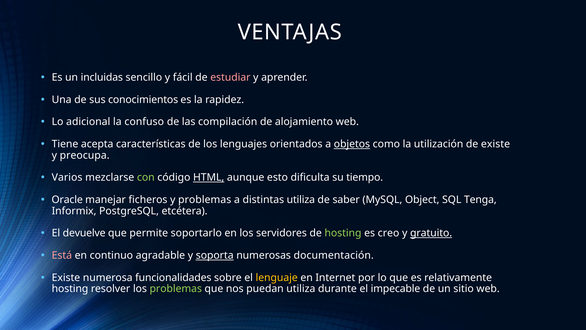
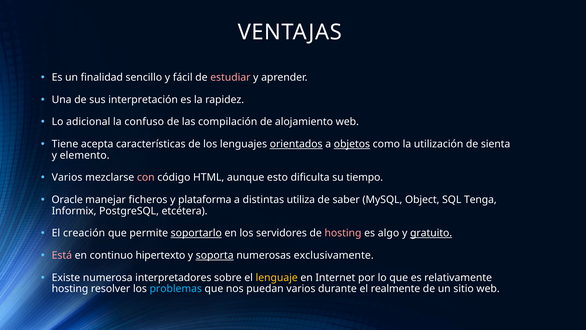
incluidas: incluidas -> finalidad
conocimientos: conocimientos -> interpretación
orientados underline: none -> present
de existe: existe -> sienta
preocupa: preocupa -> elemento
con colour: light green -> pink
HTML underline: present -> none
y problemas: problemas -> plataforma
devuelve: devuelve -> creación
soportarlo underline: none -> present
hosting at (343, 233) colour: light green -> pink
creo: creo -> algo
agradable: agradable -> hipertexto
documentación: documentación -> exclusivamente
funcionalidades: funcionalidades -> interpretadores
problemas at (176, 289) colour: light green -> light blue
puedan utiliza: utiliza -> varios
impecable: impecable -> realmente
